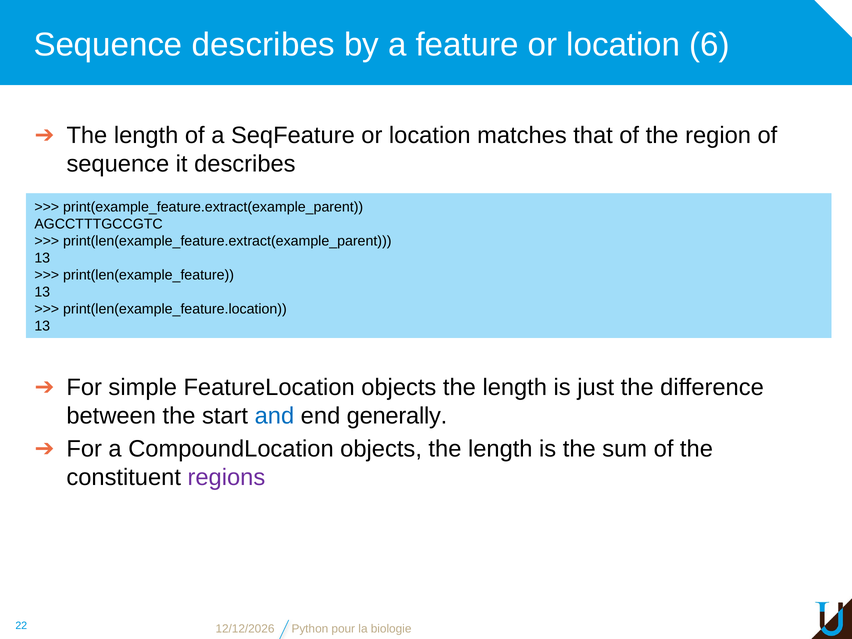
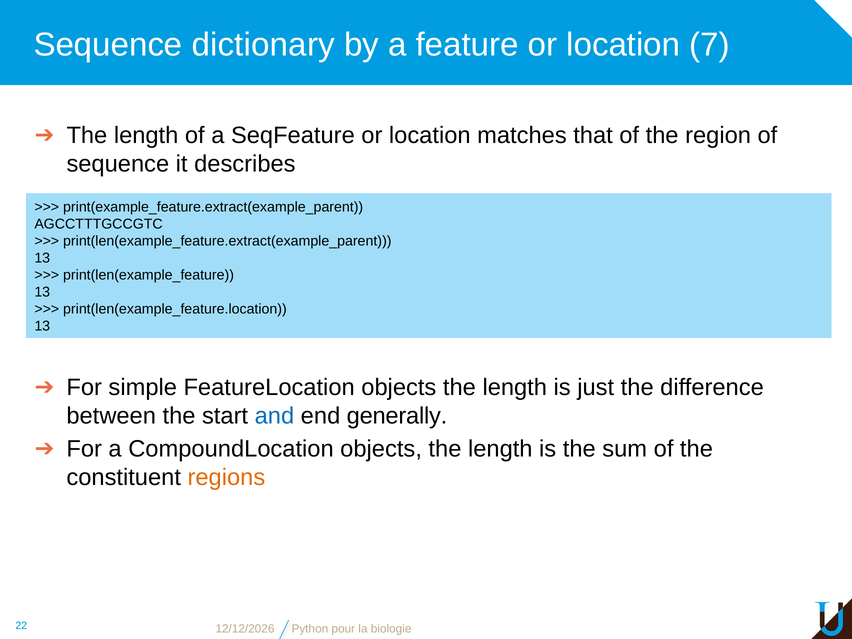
Sequence describes: describes -> dictionary
6: 6 -> 7
regions colour: purple -> orange
